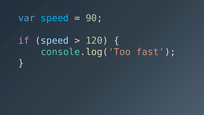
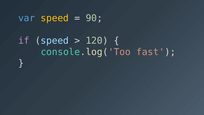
speed at (55, 18) colour: light blue -> yellow
